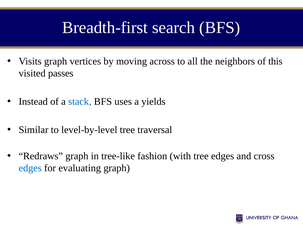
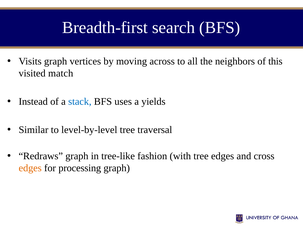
passes: passes -> match
edges at (30, 168) colour: blue -> orange
evaluating: evaluating -> processing
